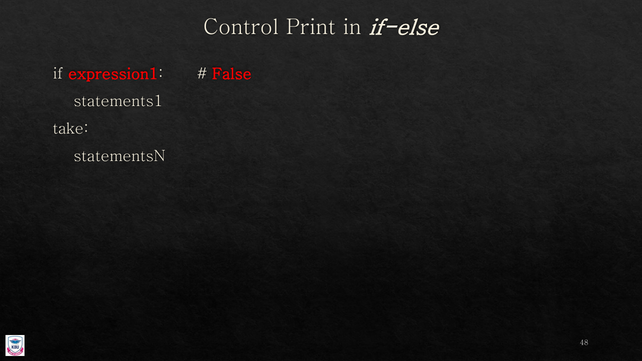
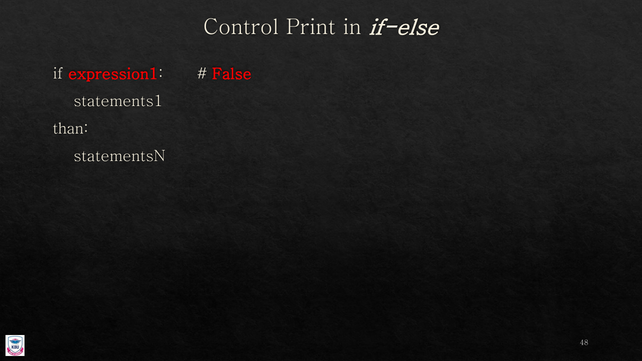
take: take -> than
